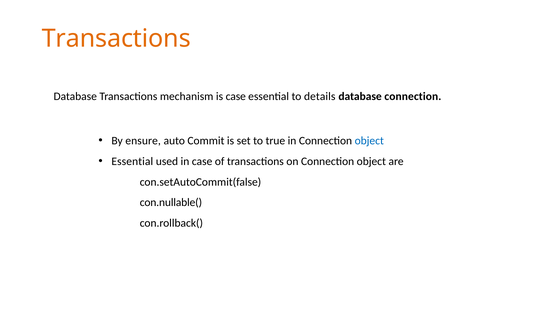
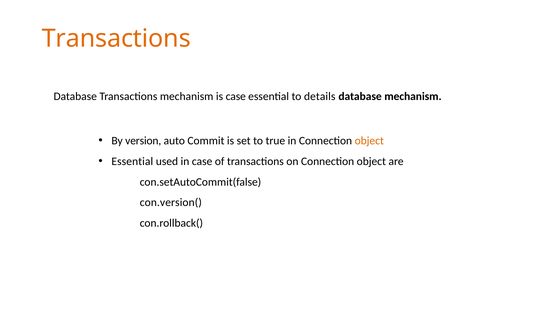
database connection: connection -> mechanism
ensure: ensure -> version
object at (369, 141) colour: blue -> orange
con.nullable(: con.nullable( -> con.version(
